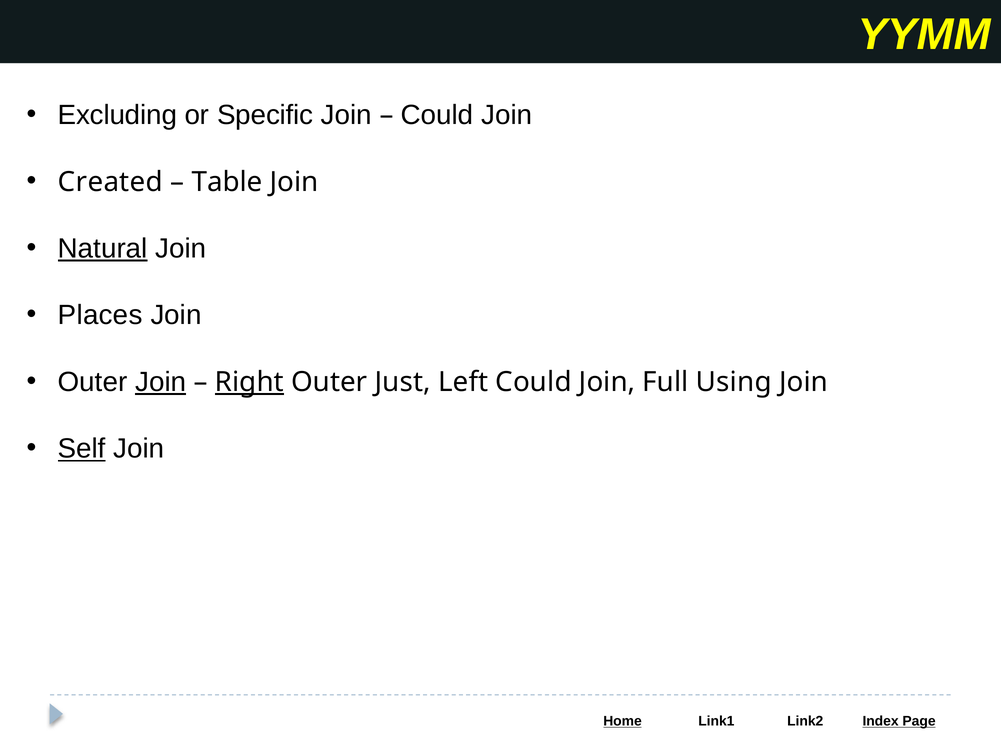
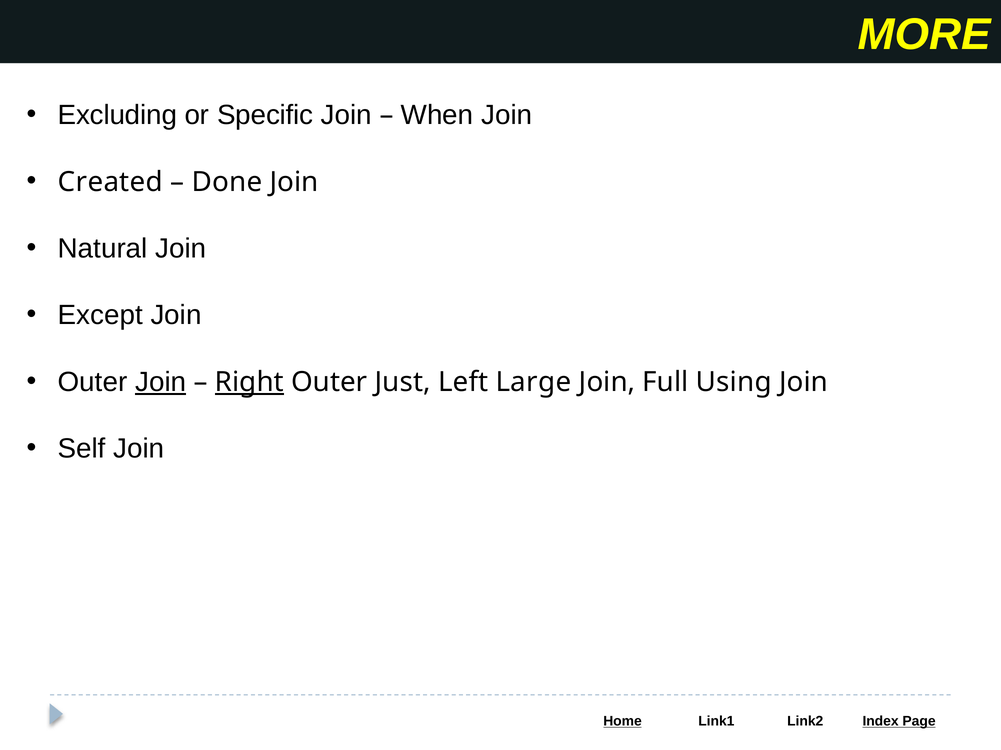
YYMM: YYMM -> MORE
Could at (437, 115): Could -> When
Table: Table -> Done
Natural underline: present -> none
Places: Places -> Except
Left Could: Could -> Large
Self underline: present -> none
